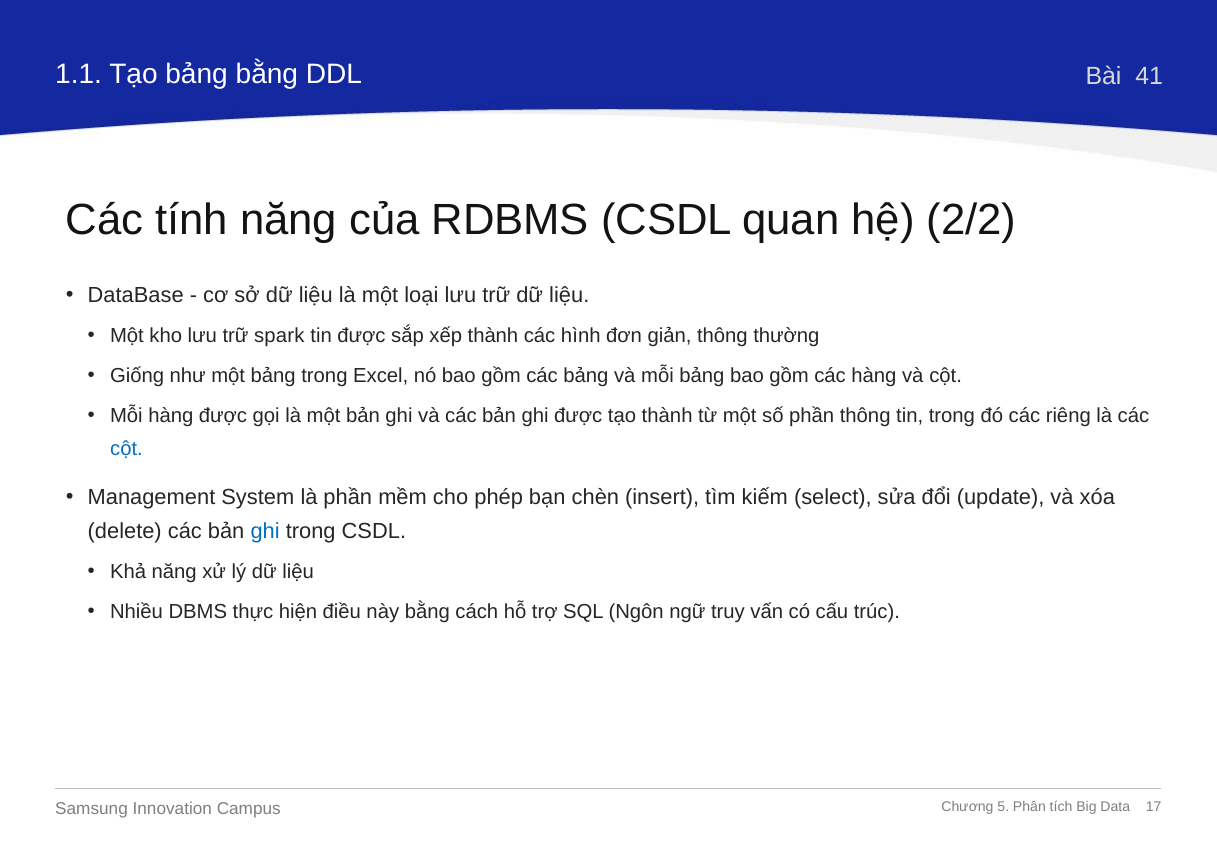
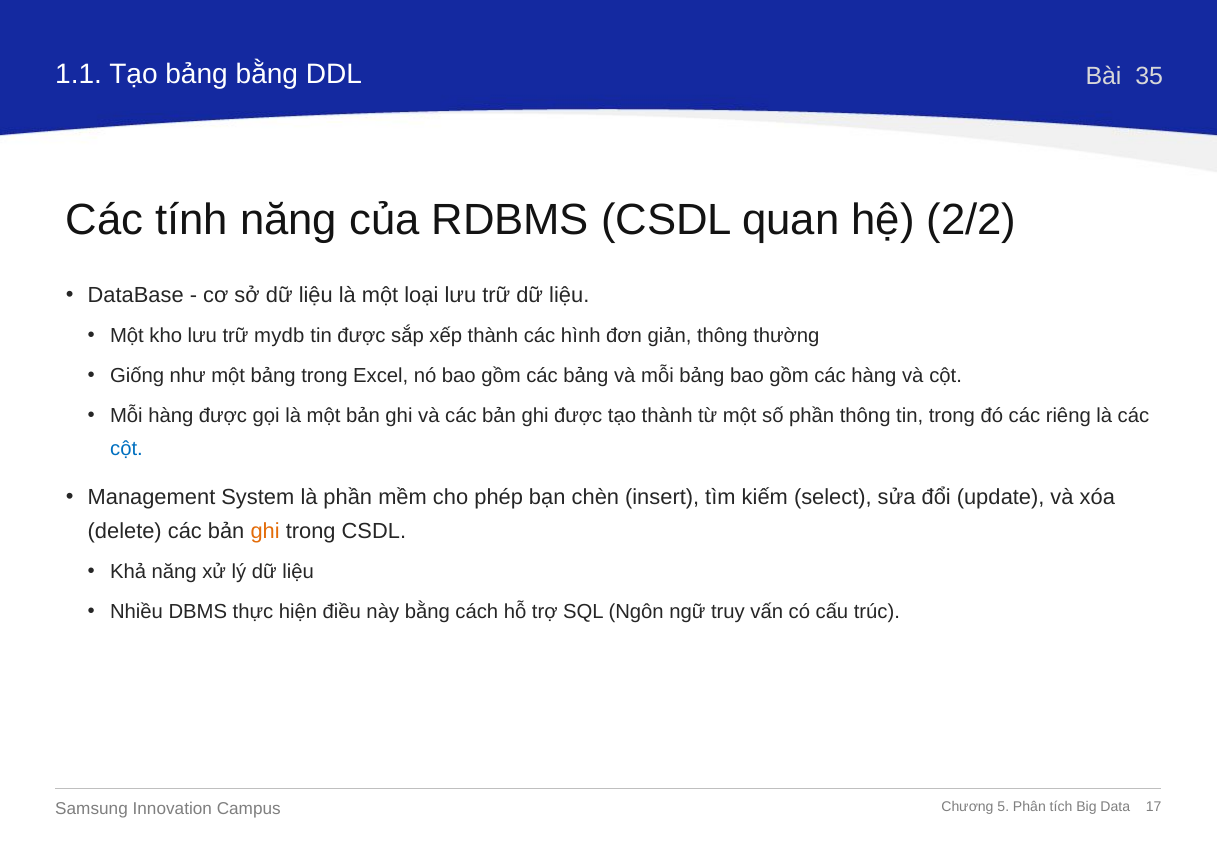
41: 41 -> 35
spark: spark -> mydb
ghi at (265, 531) colour: blue -> orange
